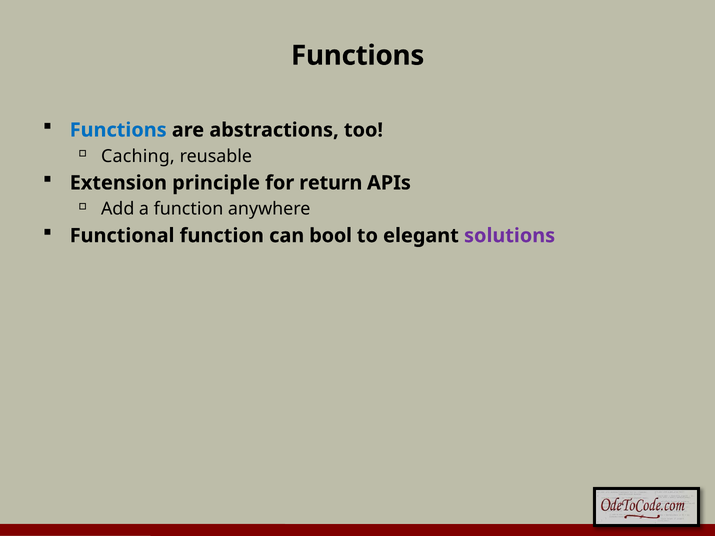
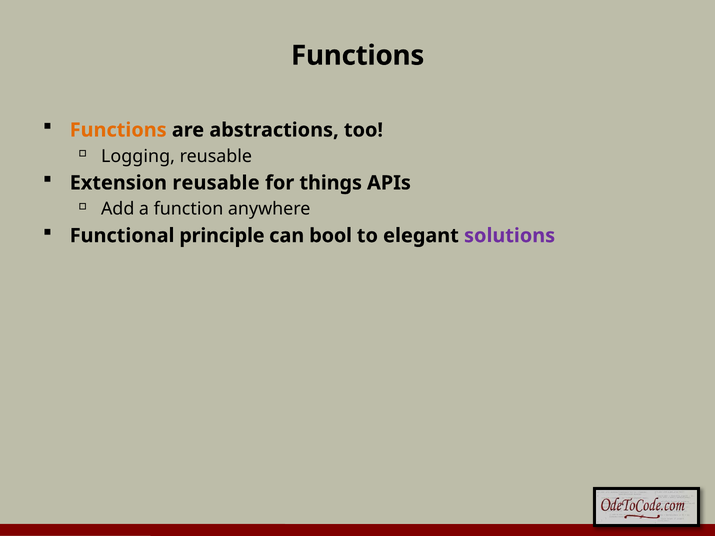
Functions at (118, 130) colour: blue -> orange
Caching: Caching -> Logging
Extension principle: principle -> reusable
return: return -> things
Functional function: function -> principle
